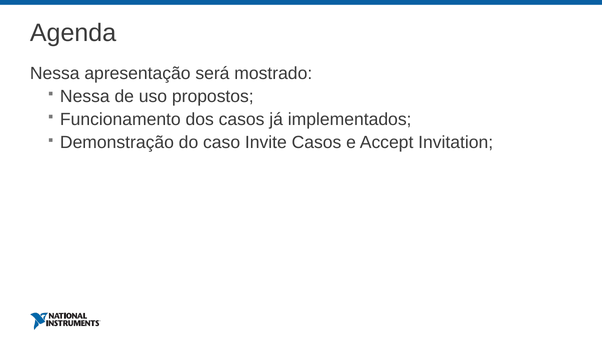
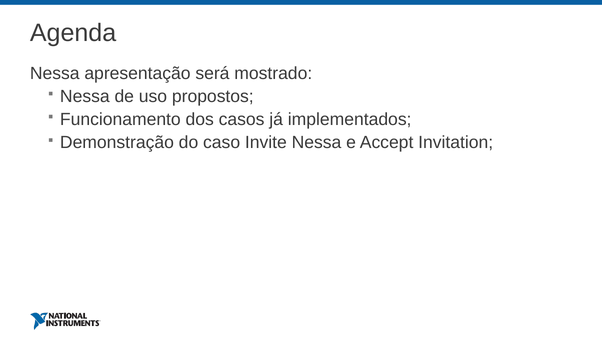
Invite Casos: Casos -> Nessa
